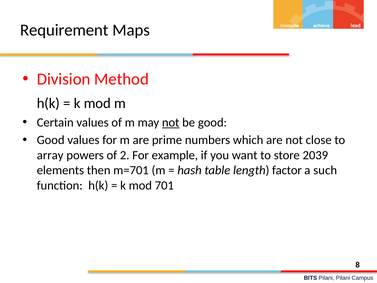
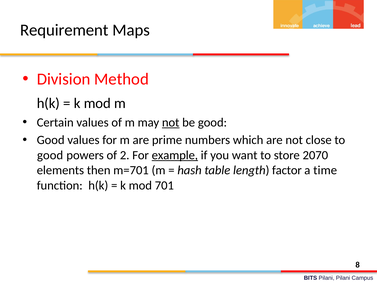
array at (50, 155): array -> good
example underline: none -> present
2039: 2039 -> 2070
such: such -> time
